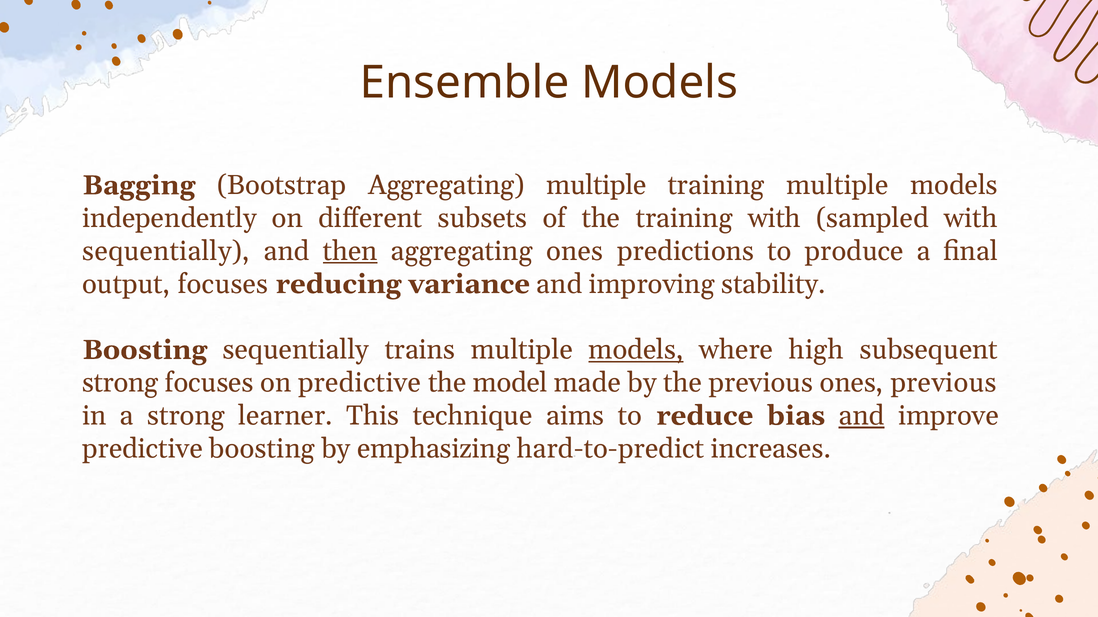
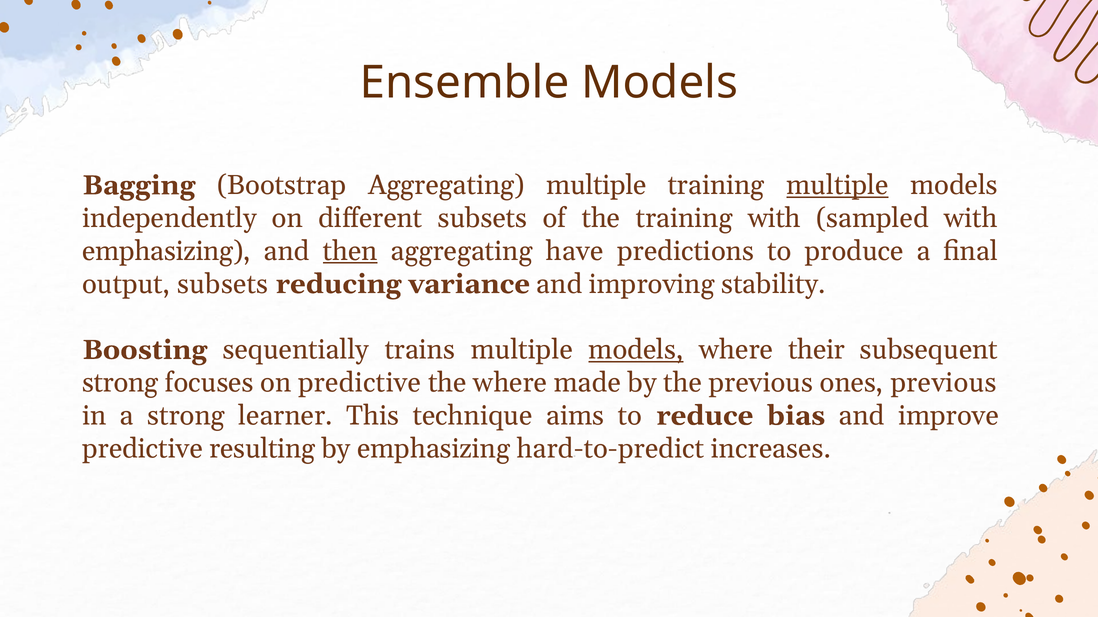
multiple at (837, 186) underline: none -> present
sequentially at (166, 251): sequentially -> emphasizing
aggregating ones: ones -> have
output focuses: focuses -> subsets
high: high -> their
the model: model -> where
and at (862, 416) underline: present -> none
predictive boosting: boosting -> resulting
